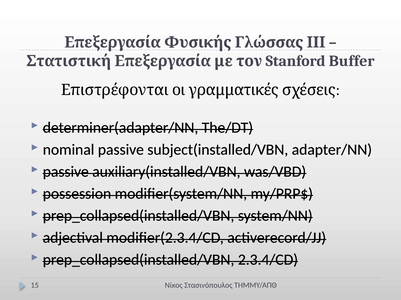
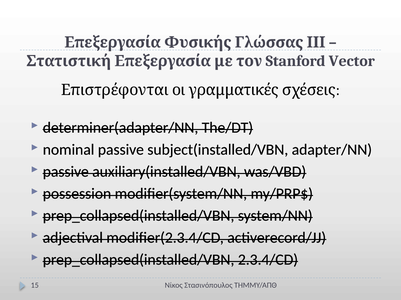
Buffer: Buffer -> Vector
